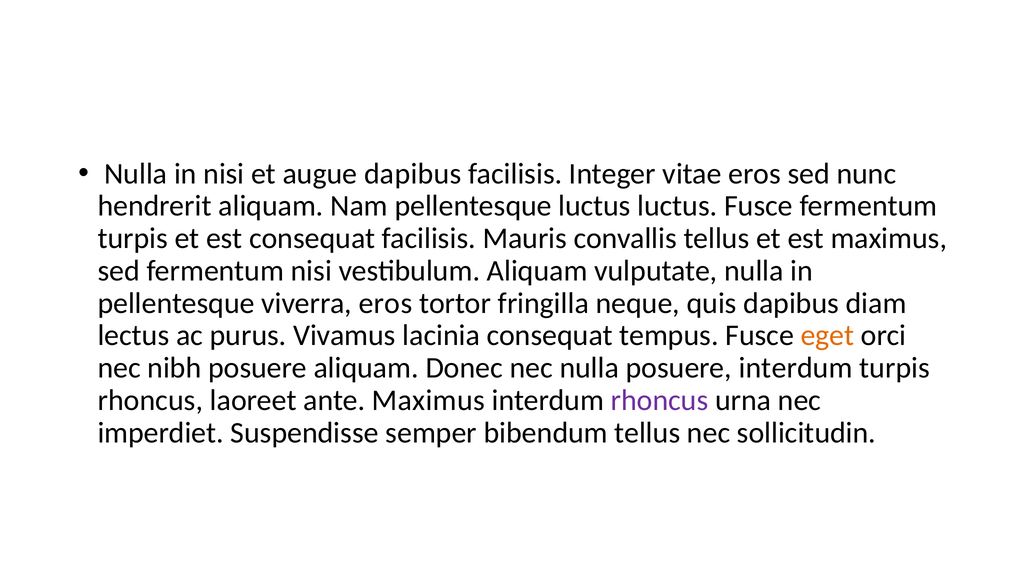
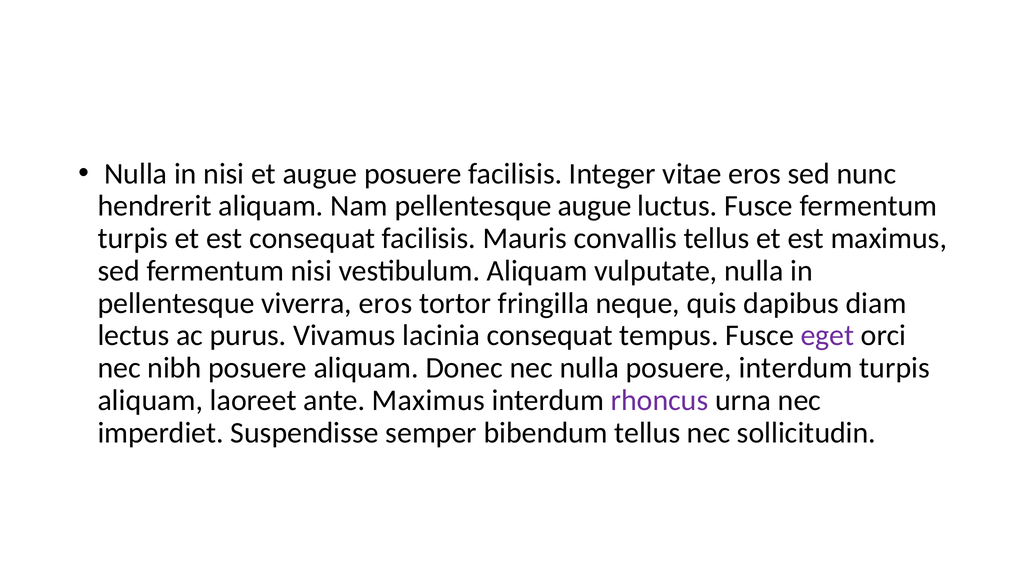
augue dapibus: dapibus -> posuere
pellentesque luctus: luctus -> augue
eget colour: orange -> purple
rhoncus at (150, 400): rhoncus -> aliquam
